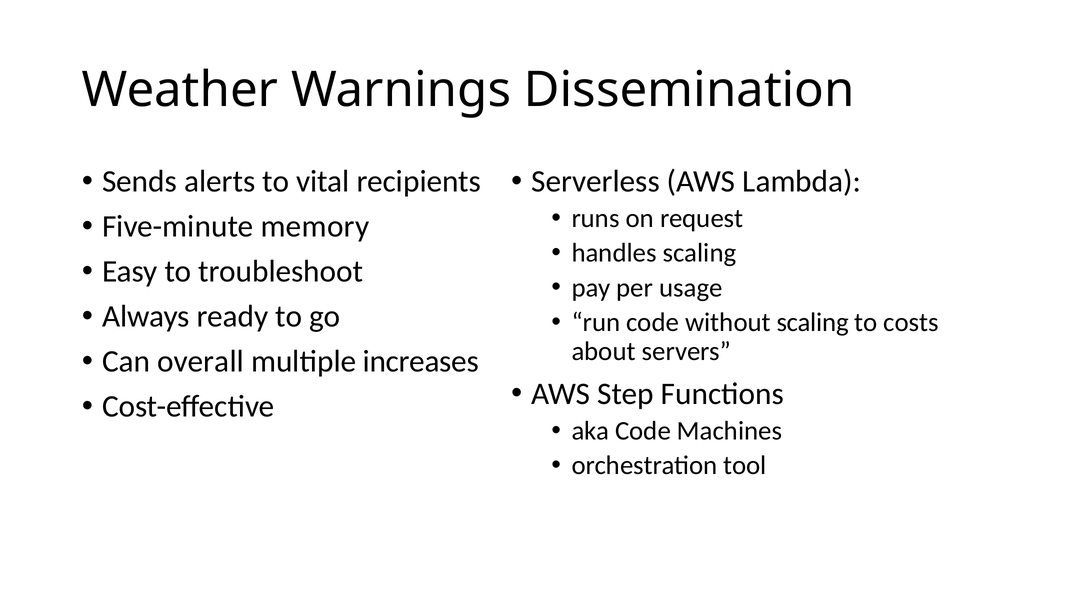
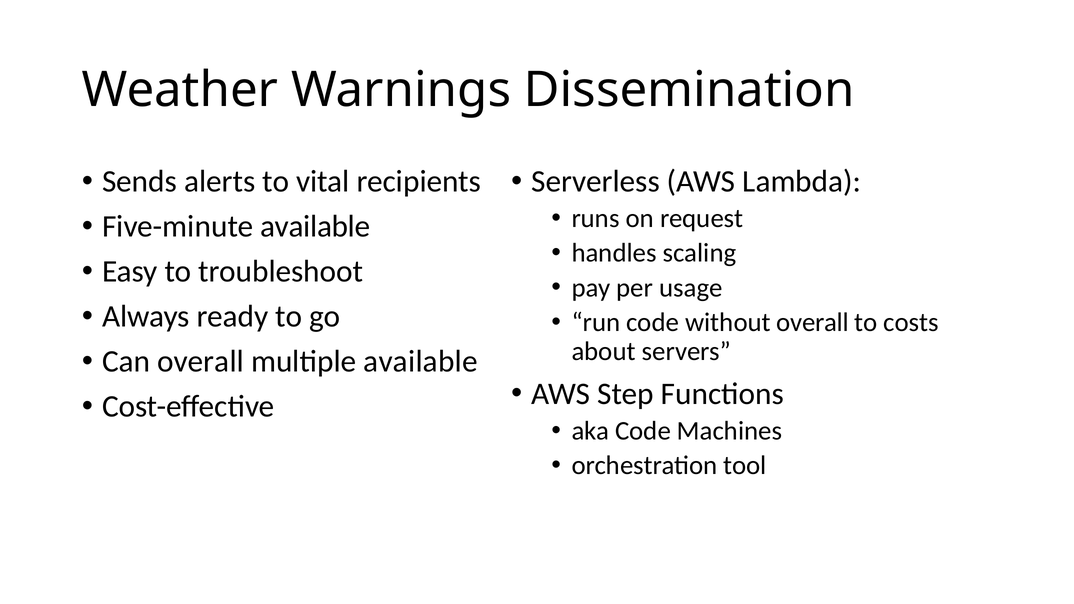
Five-minute memory: memory -> available
without scaling: scaling -> overall
multiple increases: increases -> available
